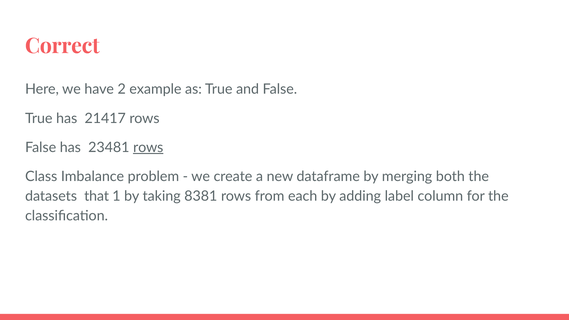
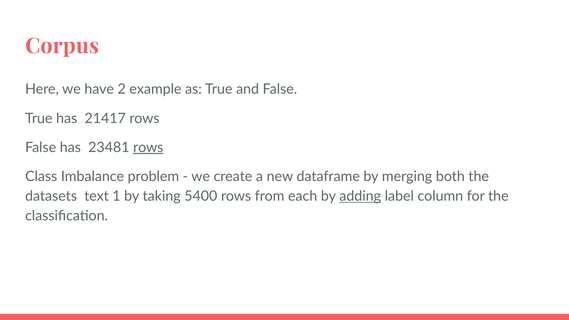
Correct: Correct -> Corpus
that: that -> text
8381: 8381 -> 5400
adding underline: none -> present
